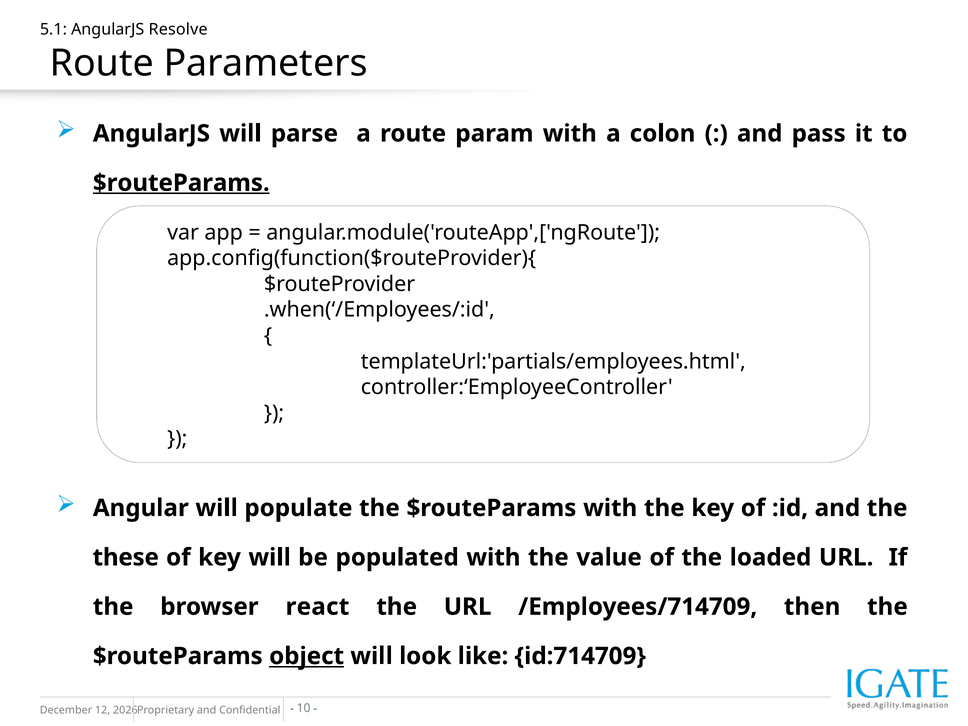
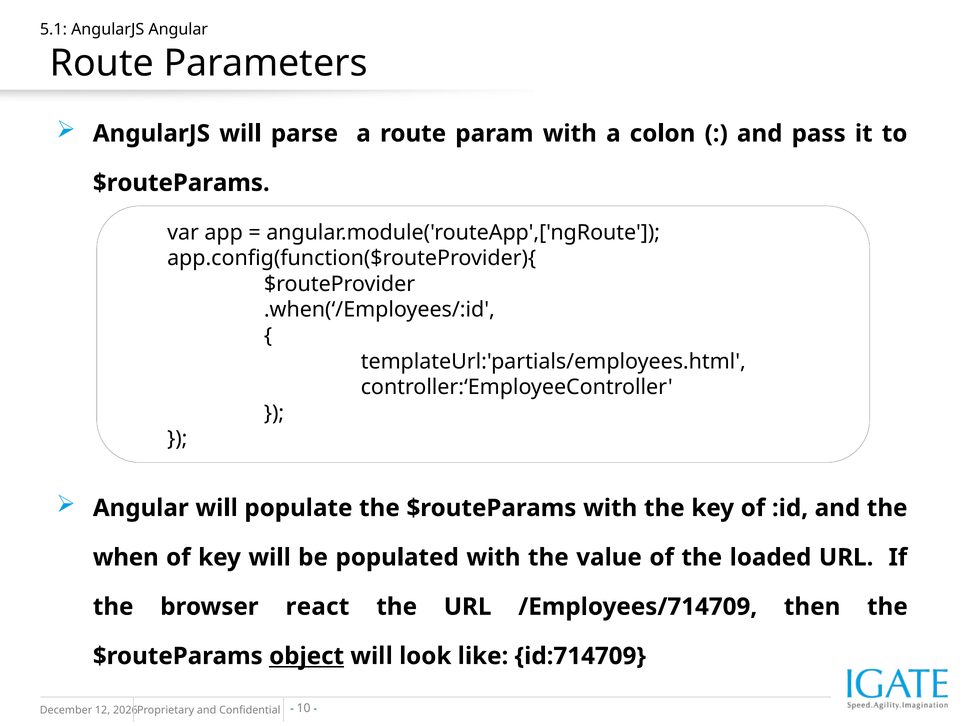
AngularJS Resolve: Resolve -> Angular
$routeParams at (181, 183) underline: present -> none
these: these -> when
